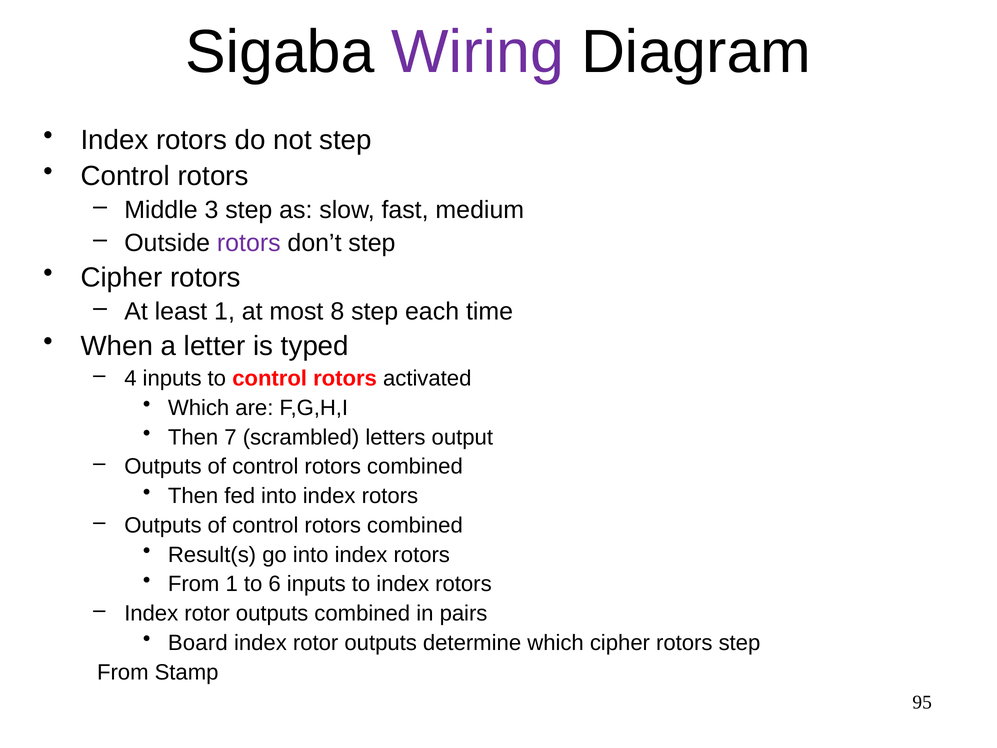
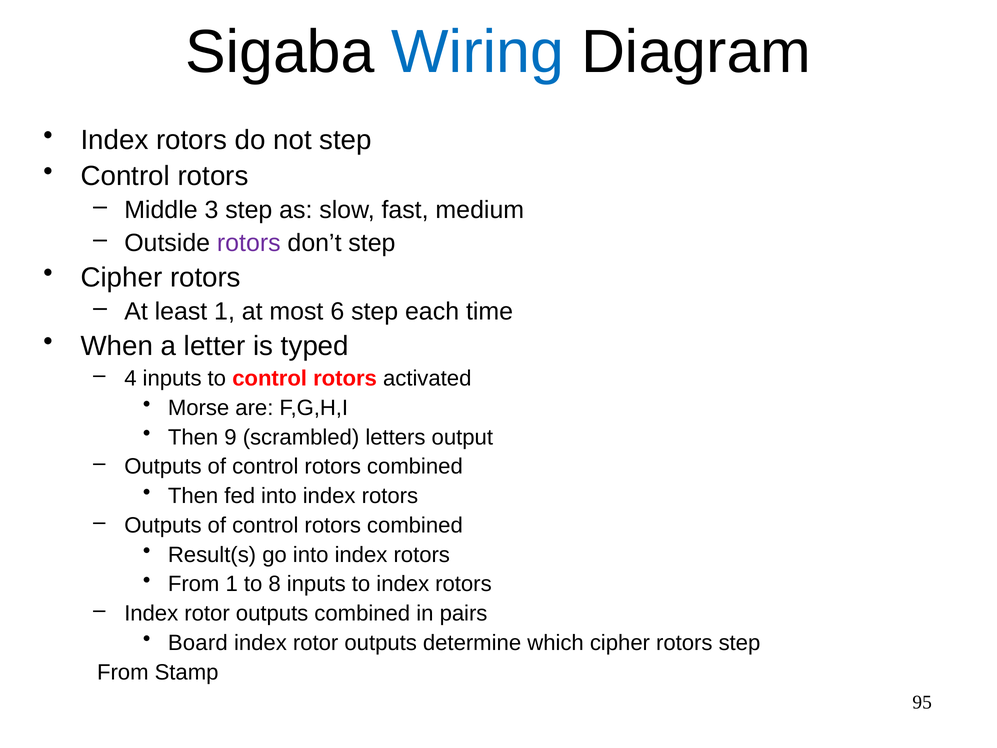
Wiring colour: purple -> blue
8: 8 -> 6
Which at (199, 408): Which -> Morse
7: 7 -> 9
6: 6 -> 8
